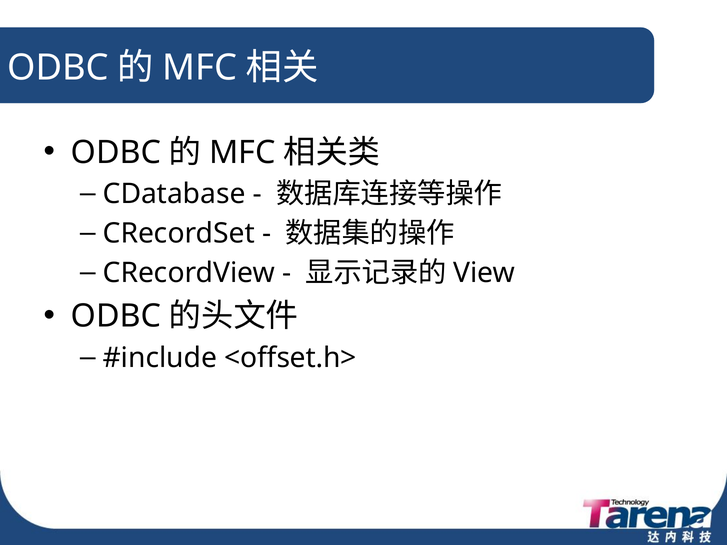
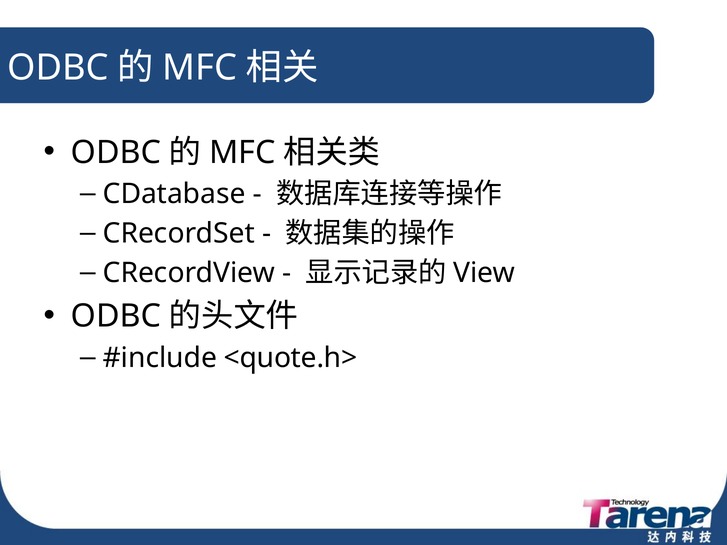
<offset.h>: <offset.h> -> <quote.h>
